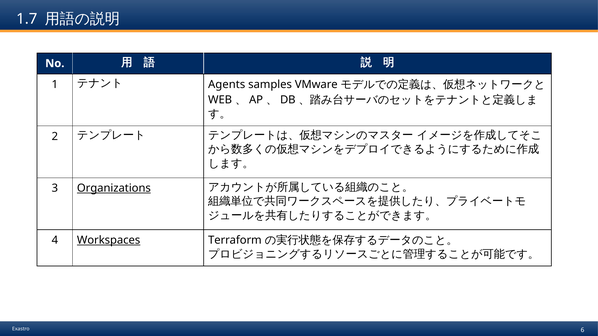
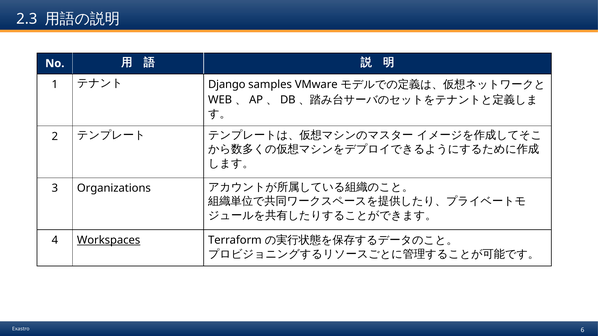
1.7: 1.7 -> 2.3
Agents: Agents -> Django
Organizations underline: present -> none
